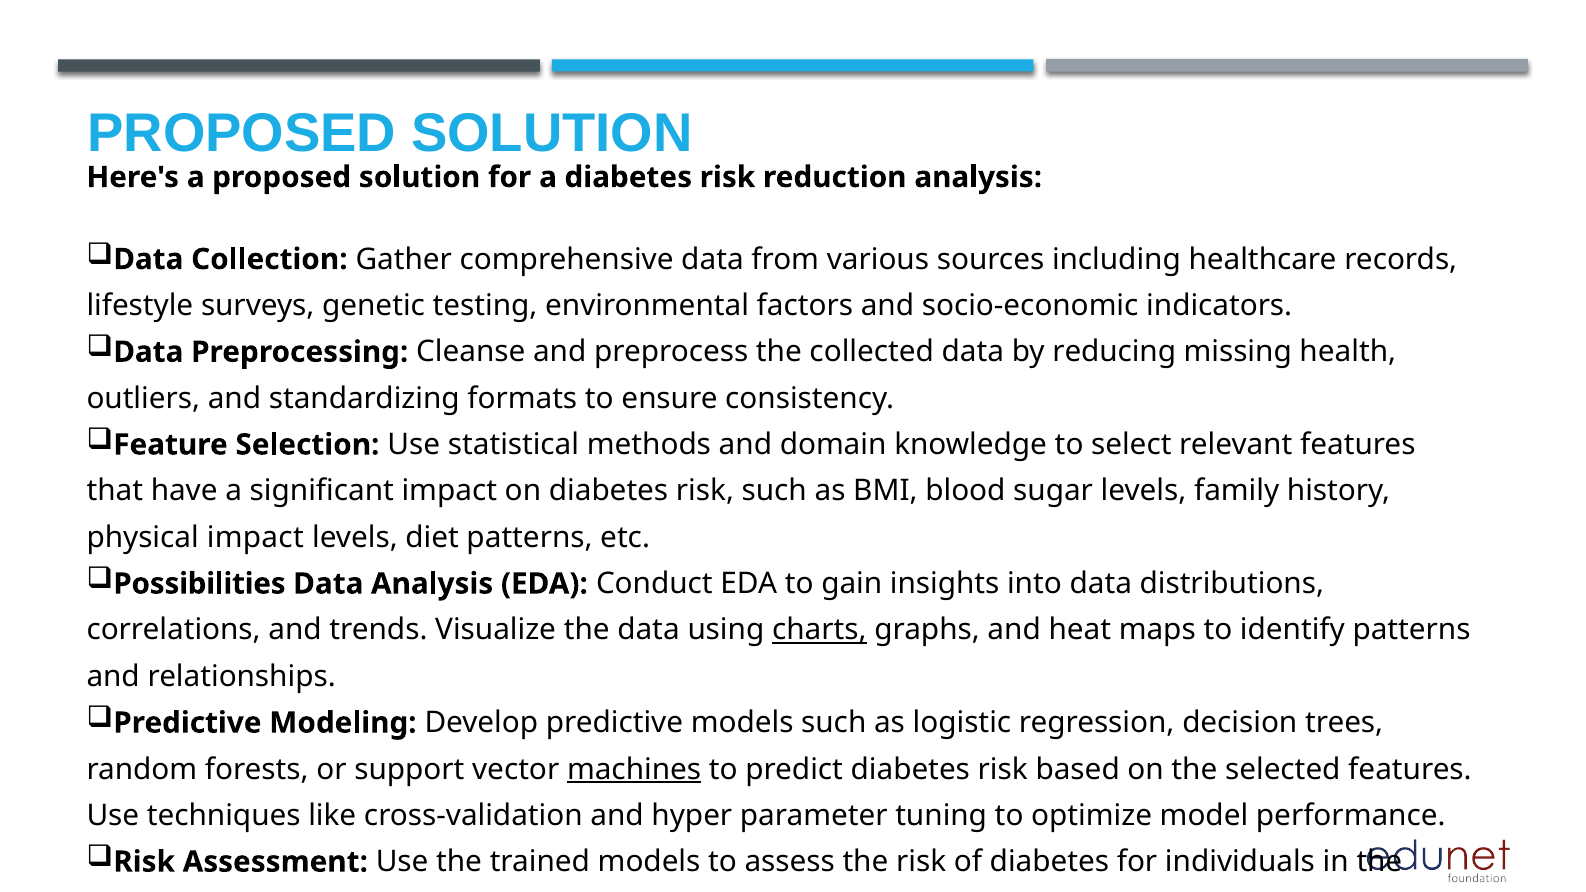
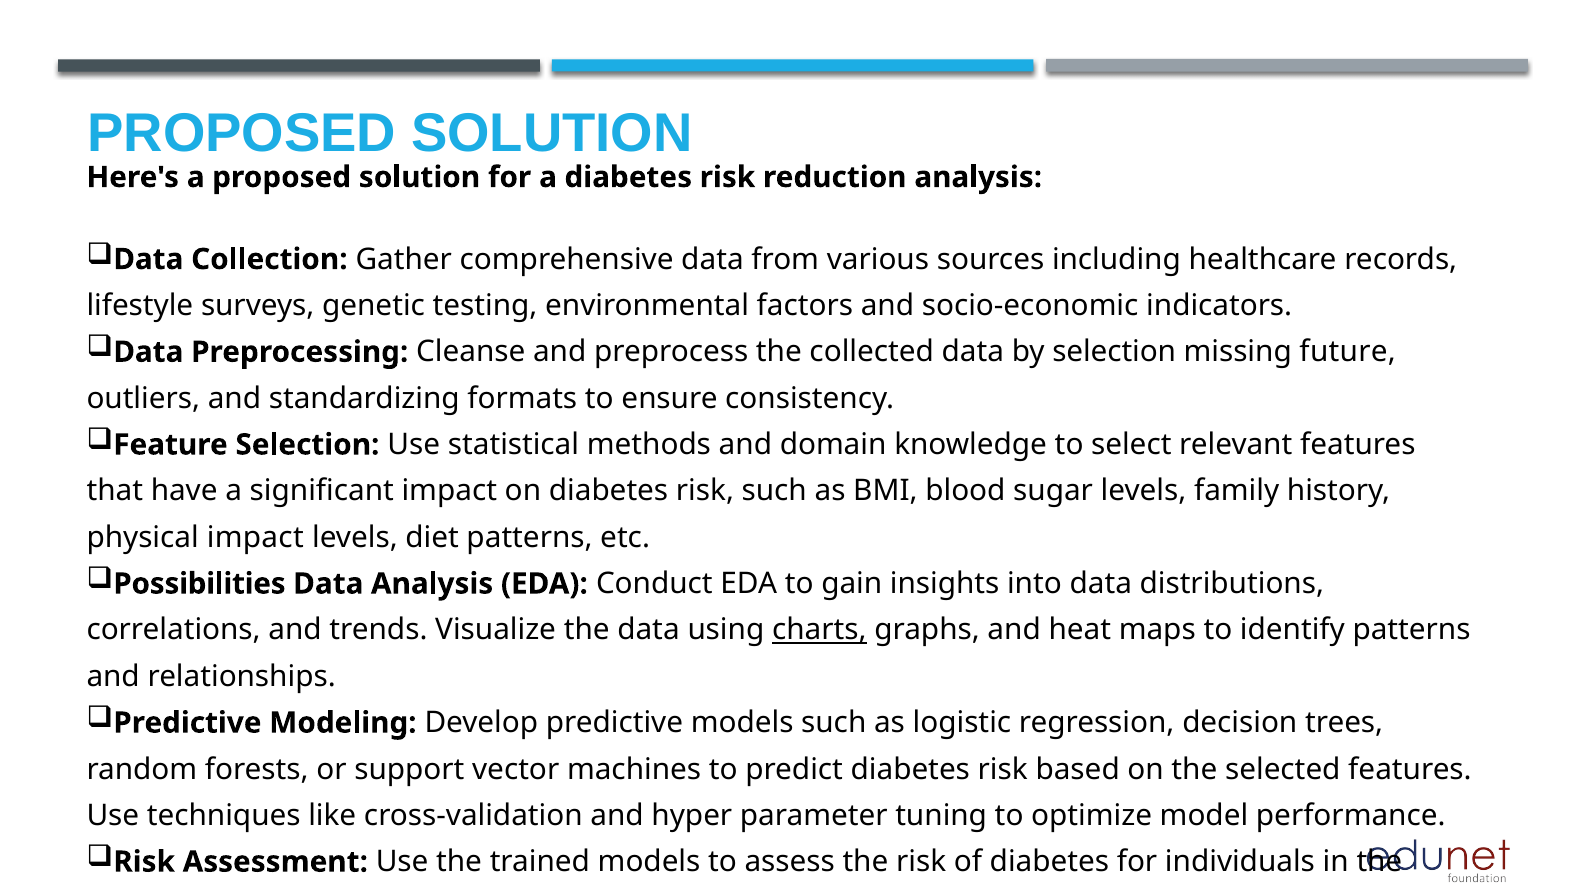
by reducing: reducing -> selection
health: health -> future
machines underline: present -> none
